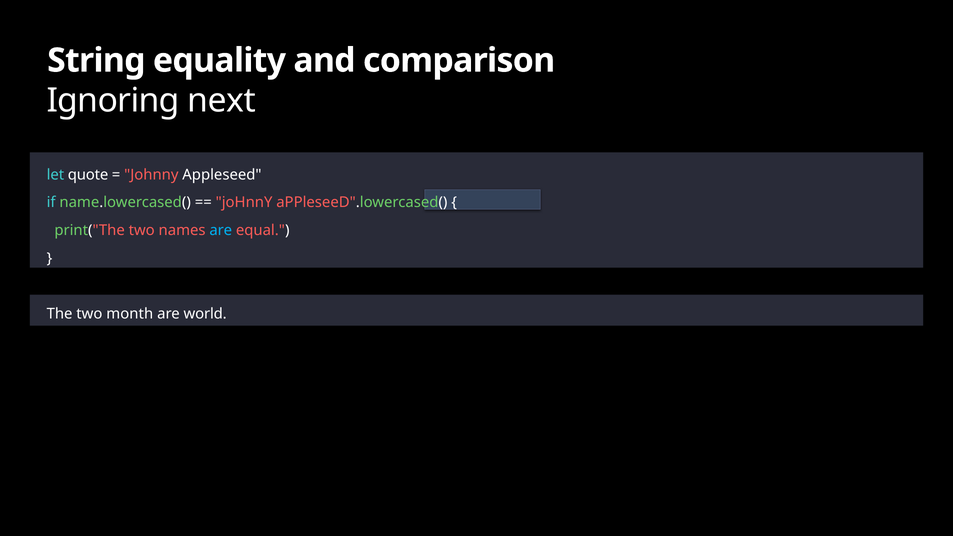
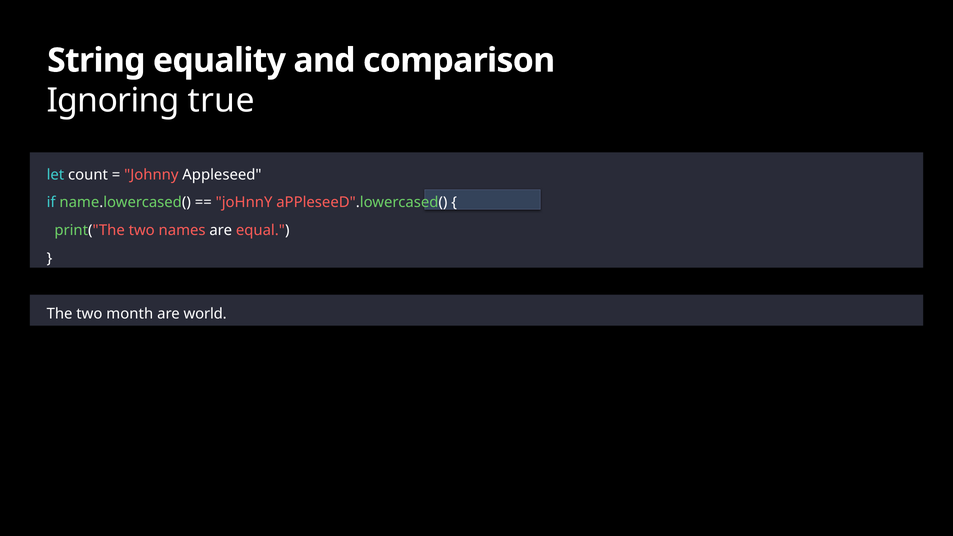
next: next -> true
quote: quote -> count
are at (221, 230) colour: light blue -> white
